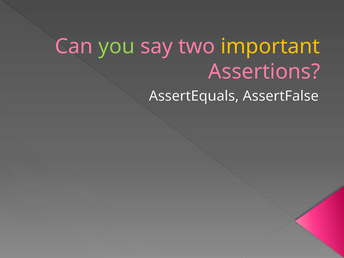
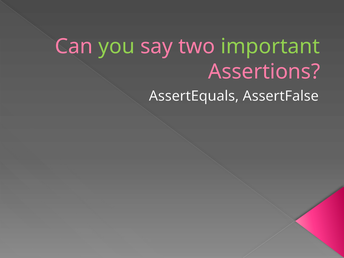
important colour: yellow -> light green
